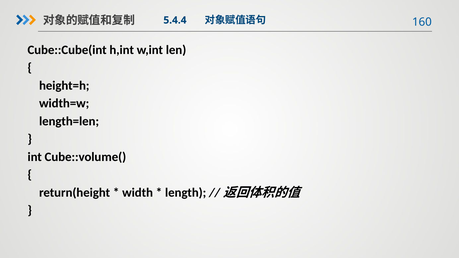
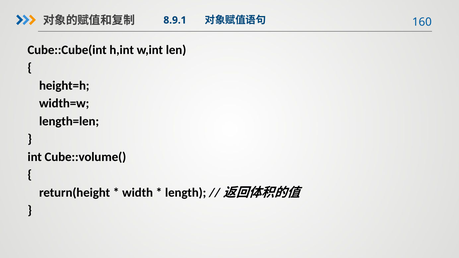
5.4.4: 5.4.4 -> 8.9.1
